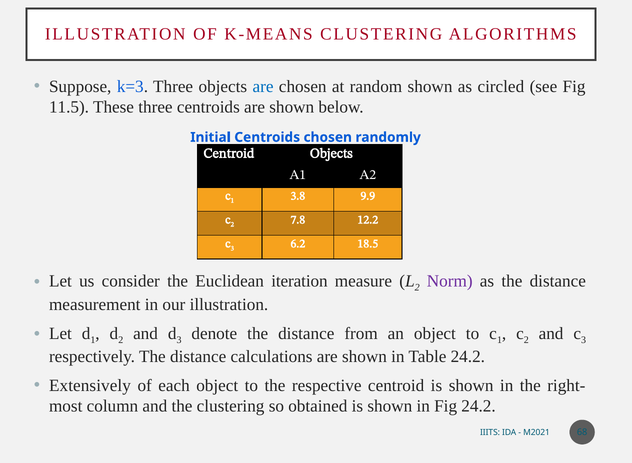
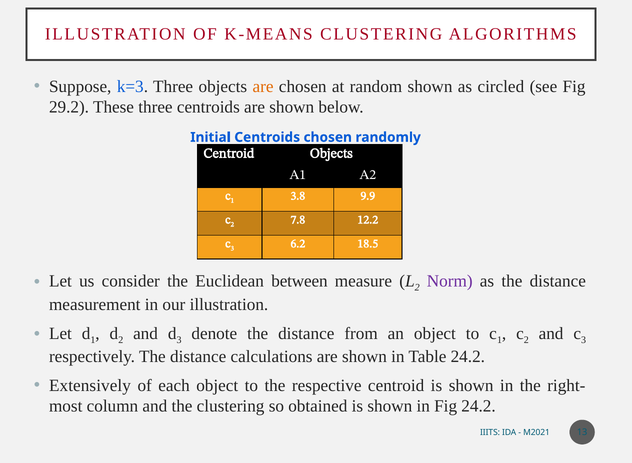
are at (263, 87) colour: blue -> orange
11.5: 11.5 -> 29.2
iteration: iteration -> between
68: 68 -> 13
